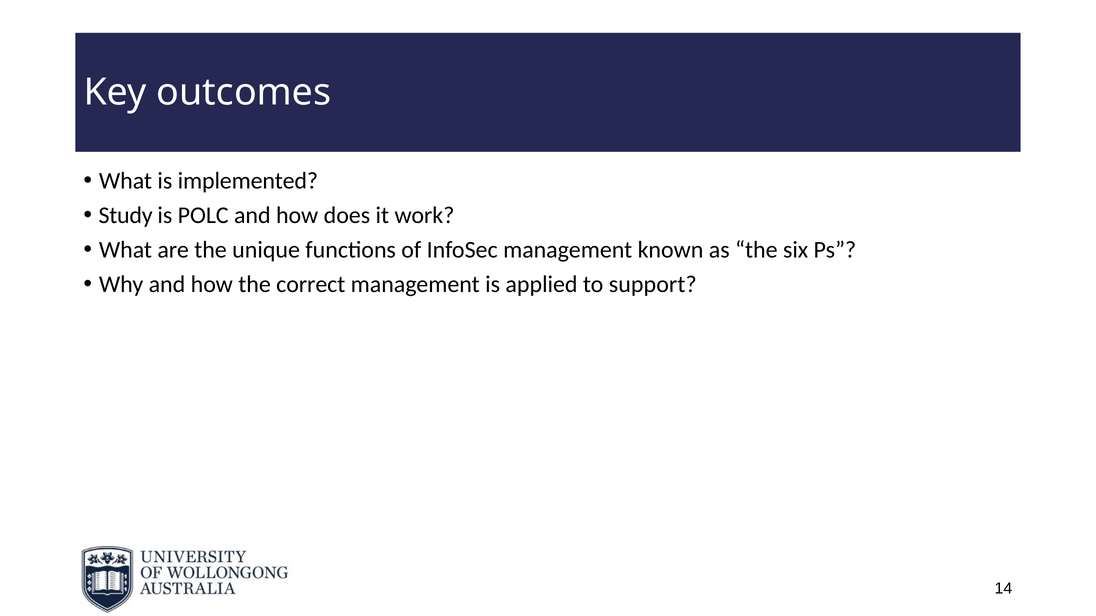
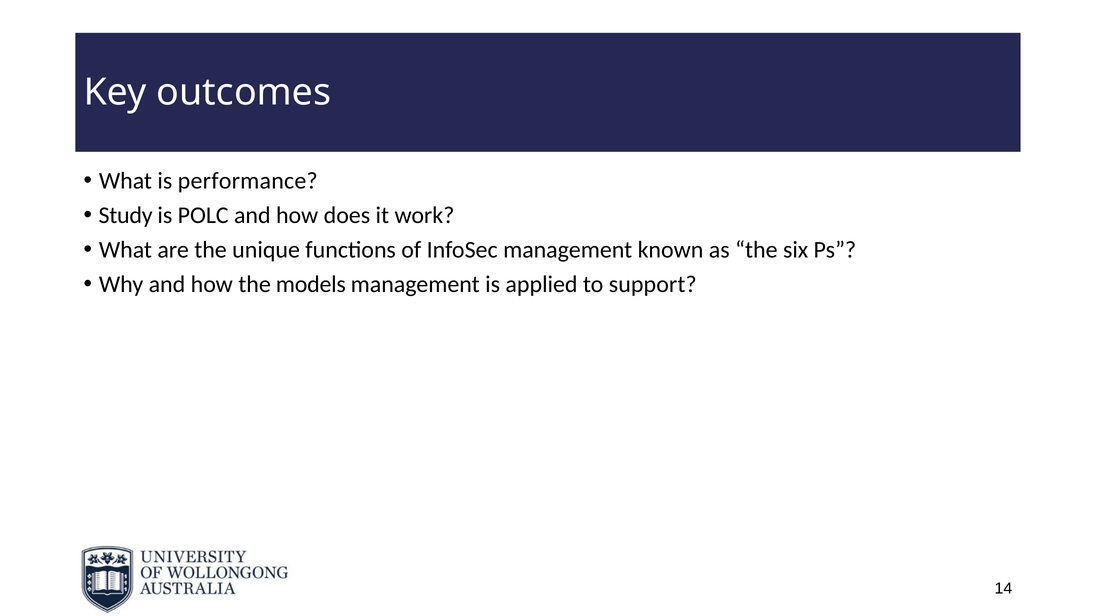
implemented: implemented -> performance
correct: correct -> models
